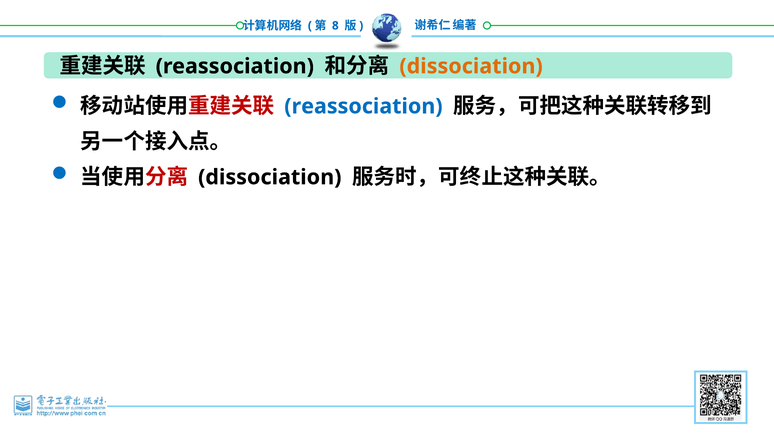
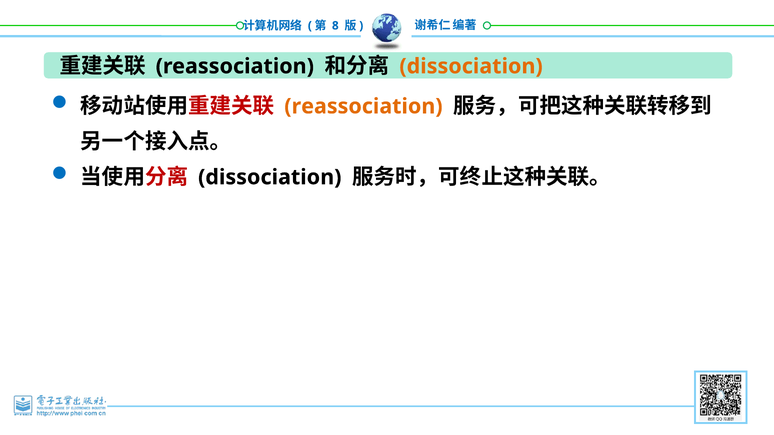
reassociation at (363, 106) colour: blue -> orange
